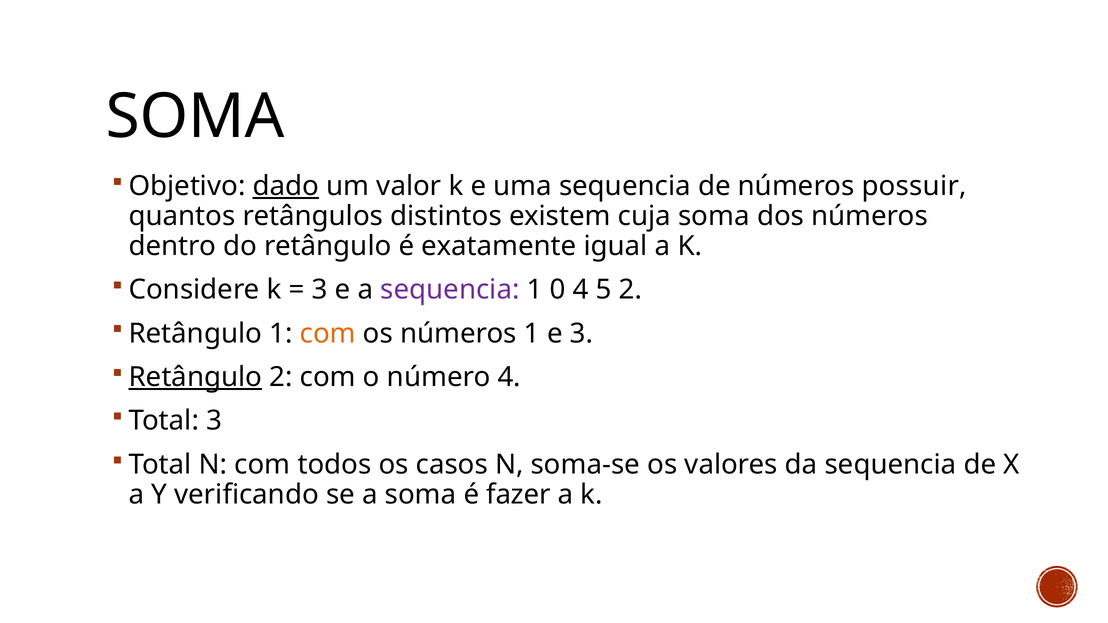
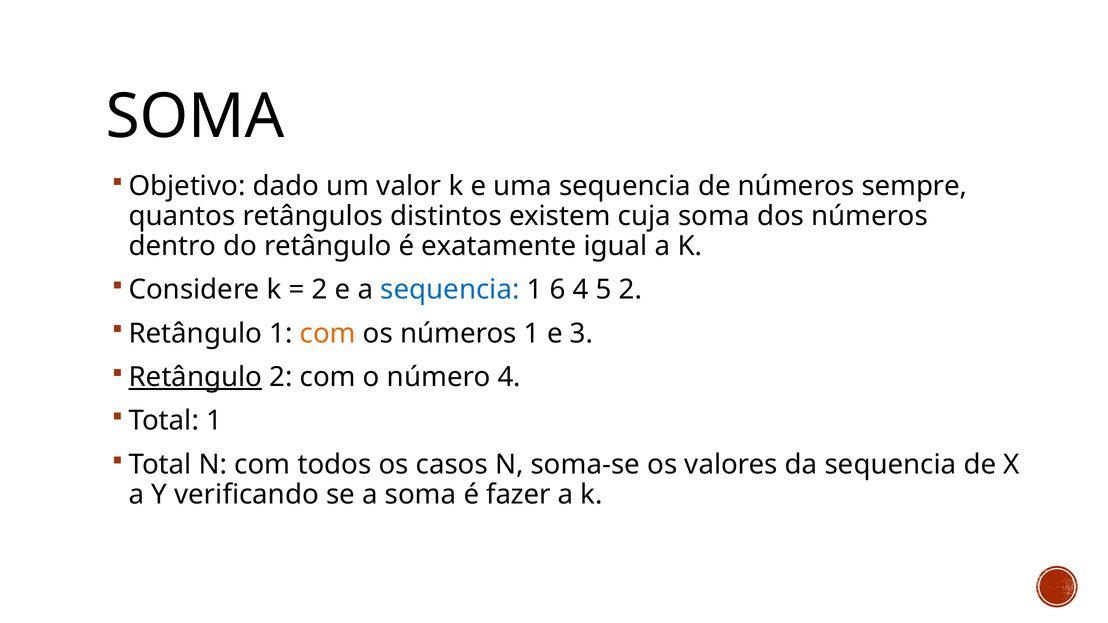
dado underline: present -> none
possuir: possuir -> sempre
3 at (320, 290): 3 -> 2
sequencia at (450, 290) colour: purple -> blue
0: 0 -> 6
Total 3: 3 -> 1
